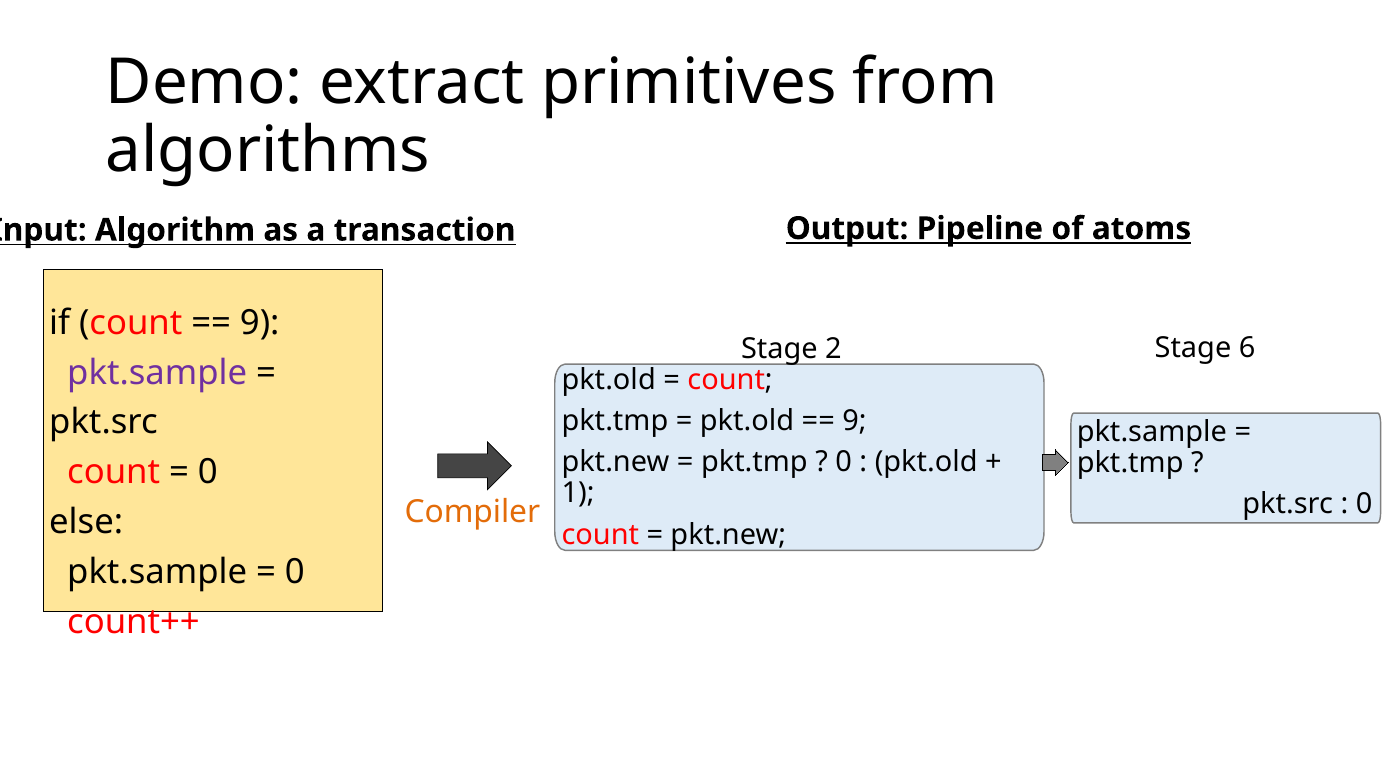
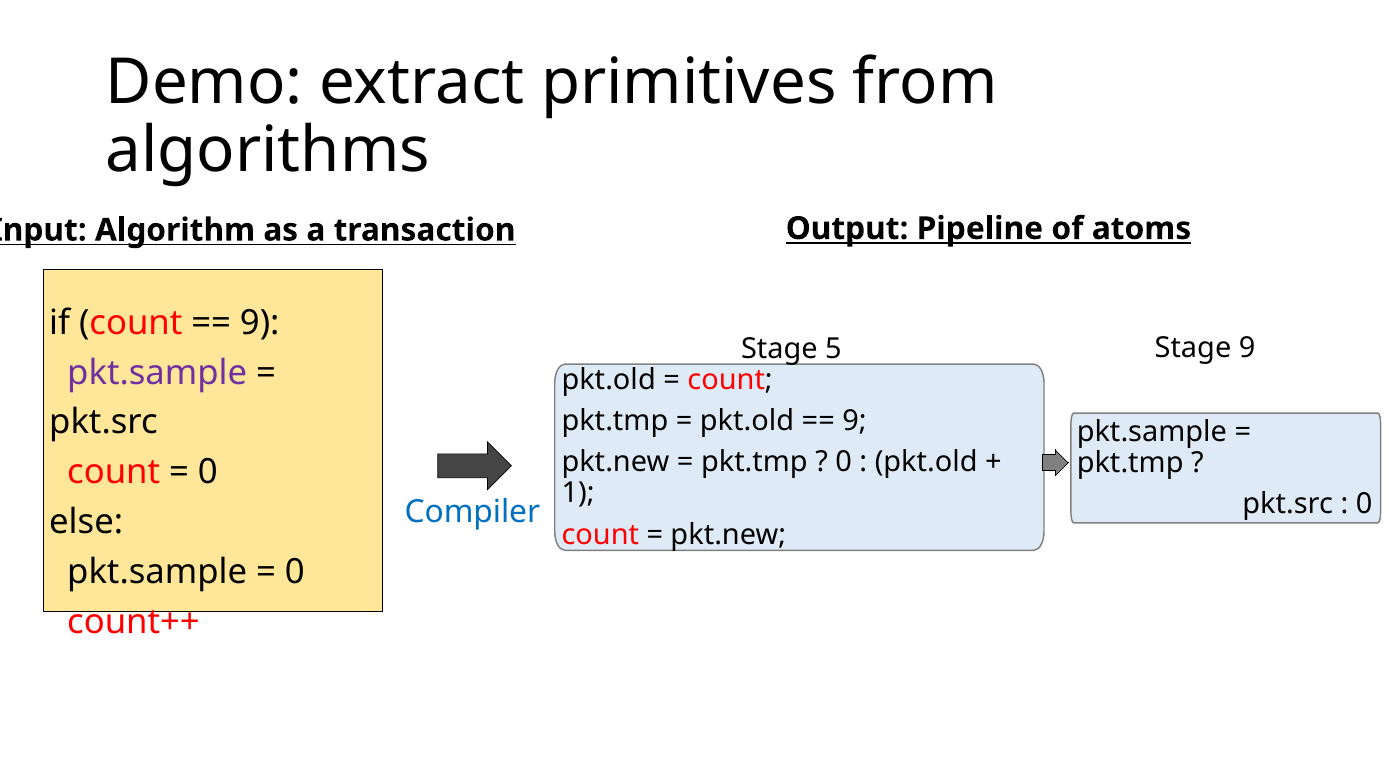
Stage 6: 6 -> 9
2: 2 -> 5
Compiler colour: orange -> blue
